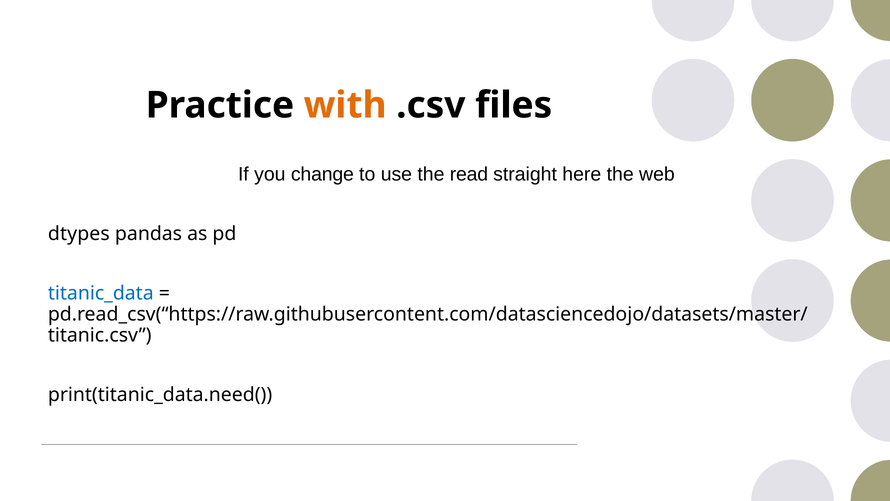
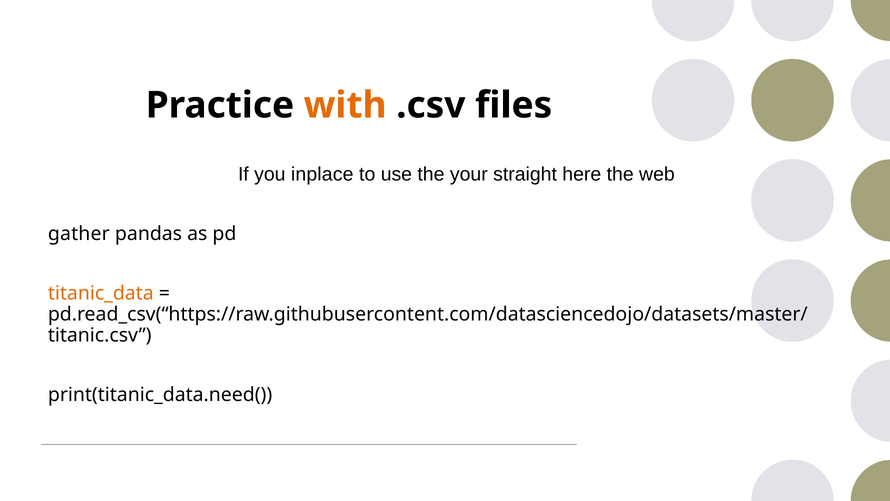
change: change -> inplace
read: read -> your
dtypes: dtypes -> gather
titanic_data colour: blue -> orange
